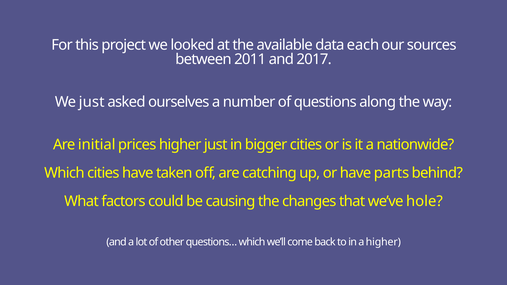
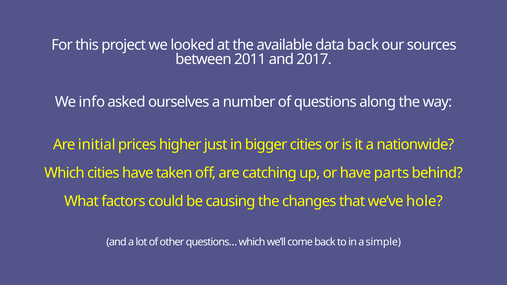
data each: each -> back
We just: just -> info
a higher: higher -> simple
